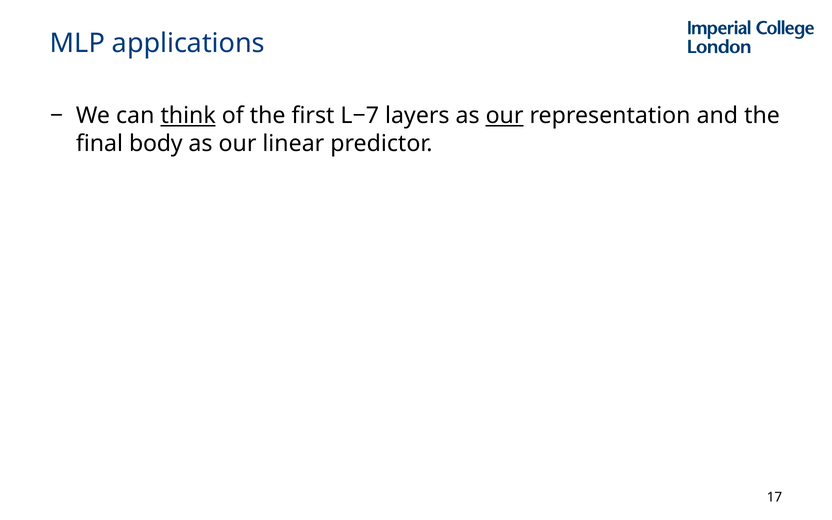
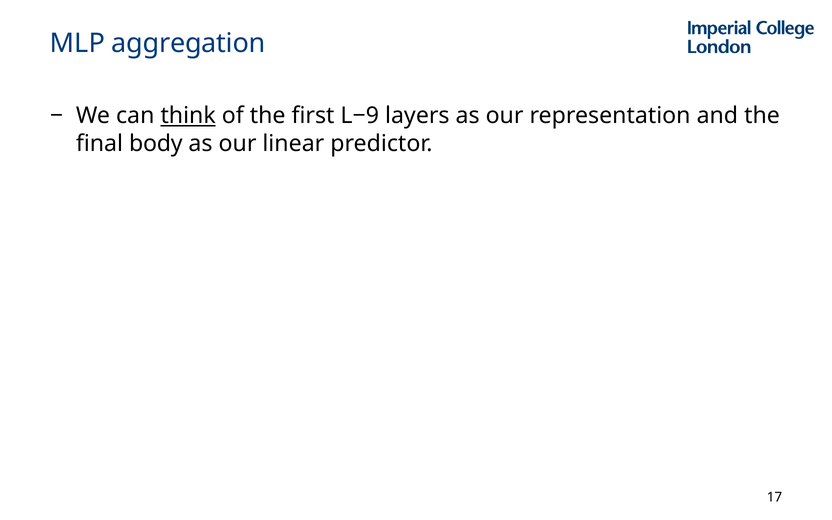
applications: applications -> aggregation
L−7: L−7 -> L−9
our at (505, 116) underline: present -> none
